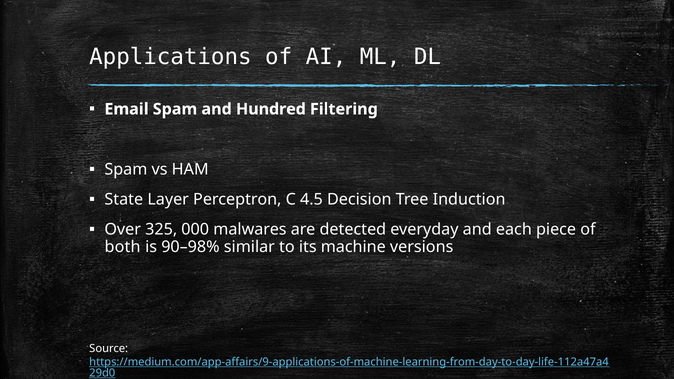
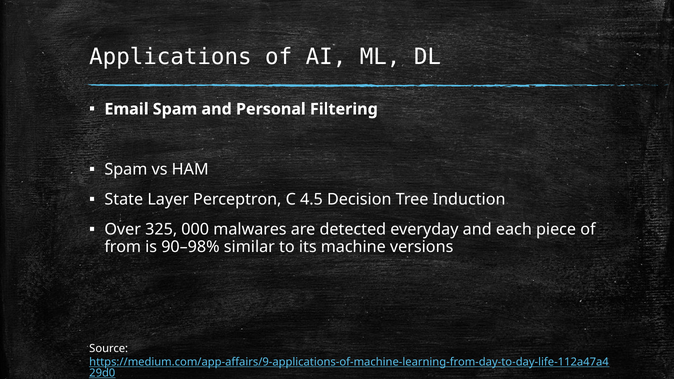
Hundred: Hundred -> Personal
both: both -> from
